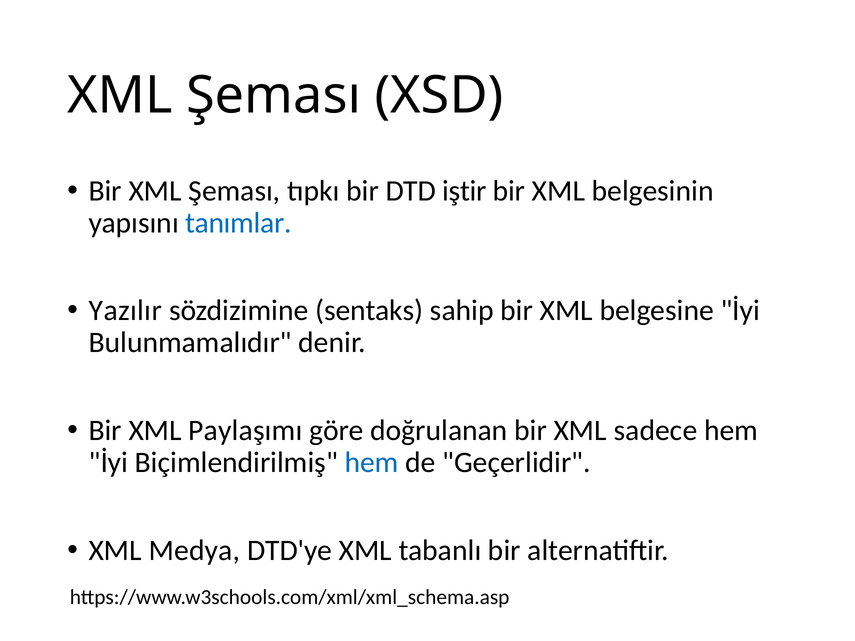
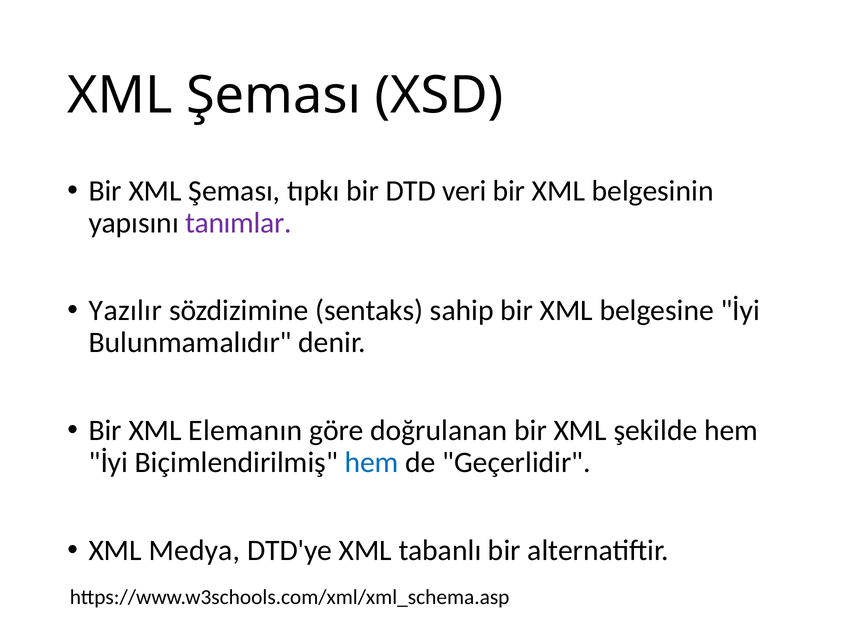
iştir: iştir -> veri
tanımlar colour: blue -> purple
Paylaşımı: Paylaşımı -> Elemanın
sadece: sadece -> şekilde
